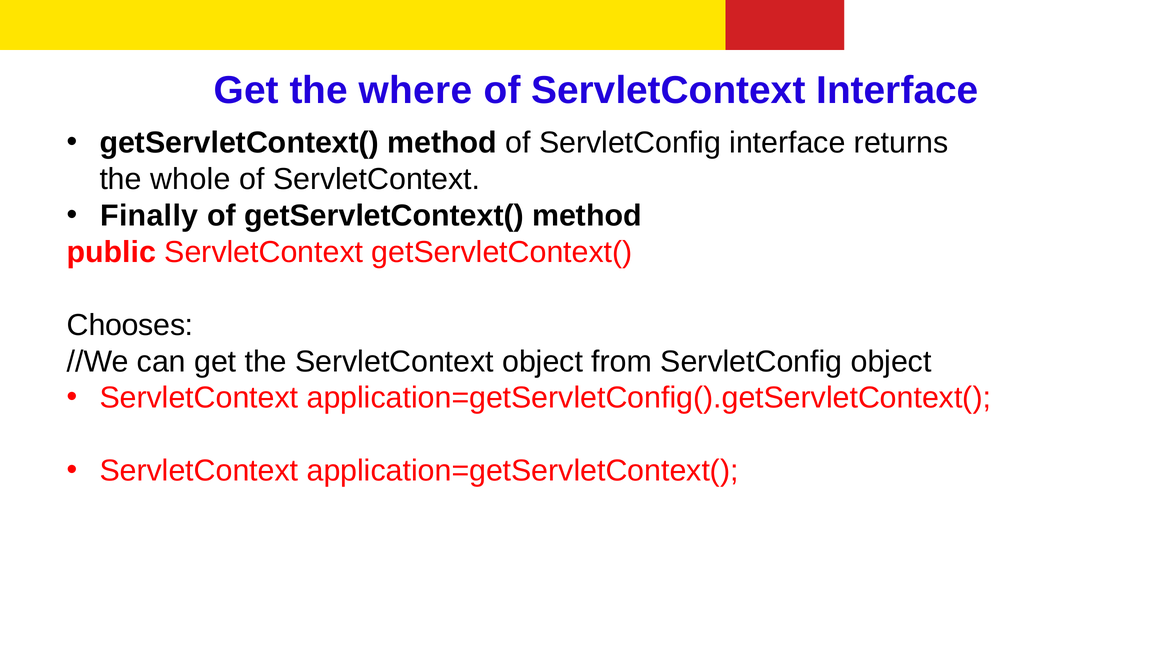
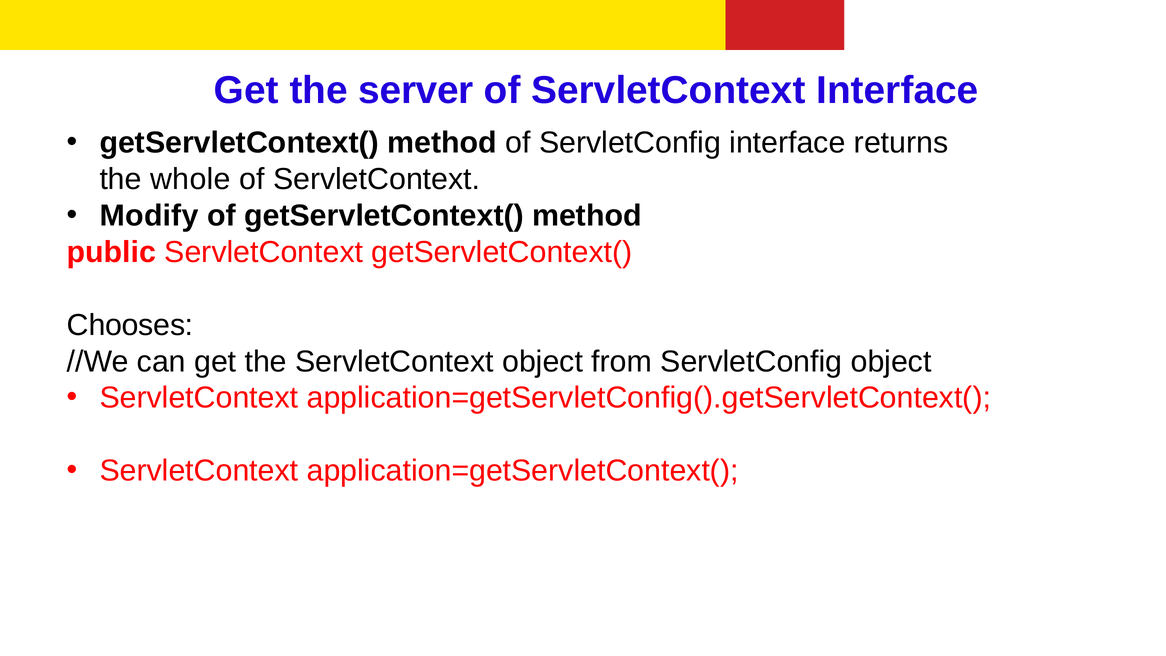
where: where -> server
Finally: Finally -> Modify
